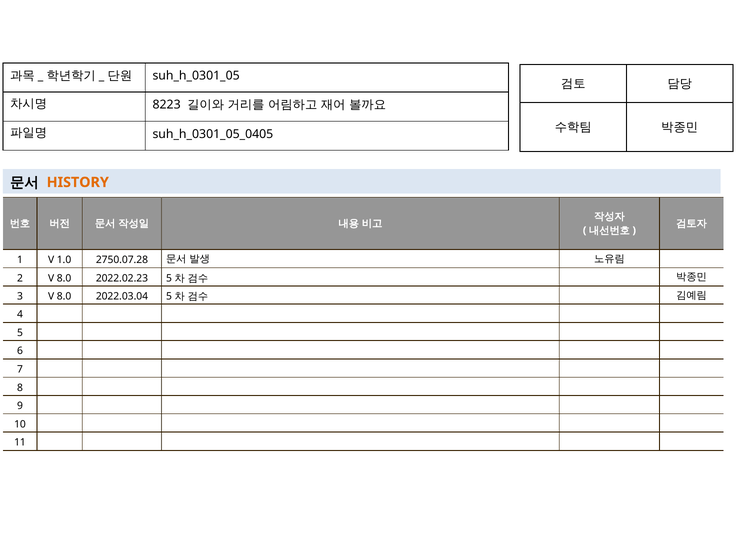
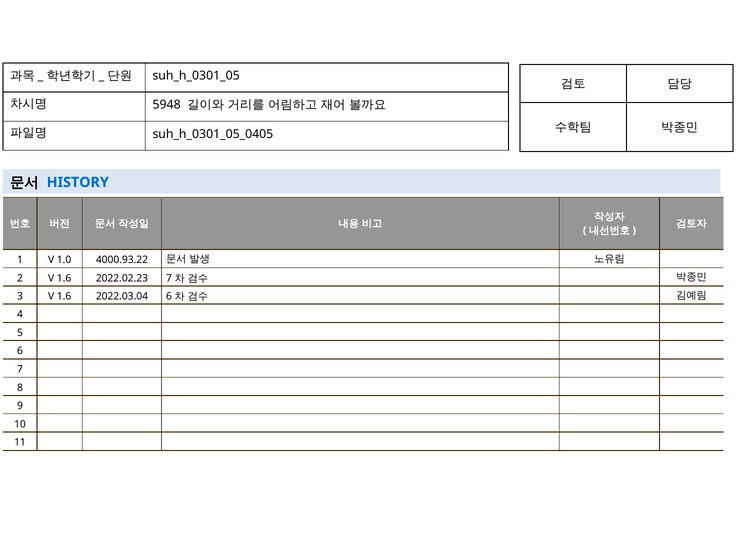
8223: 8223 -> 5948
HISTORY colour: orange -> blue
2750.07.28: 2750.07.28 -> 4000.93.22
2 V 8.0: 8.0 -> 1.6
2022.02.23 5: 5 -> 7
3 V 8.0: 8.0 -> 1.6
2022.03.04 5: 5 -> 6
